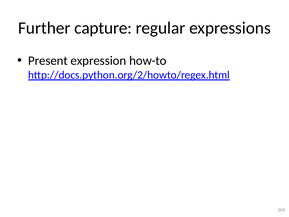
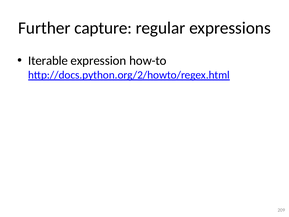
Present: Present -> Iterable
